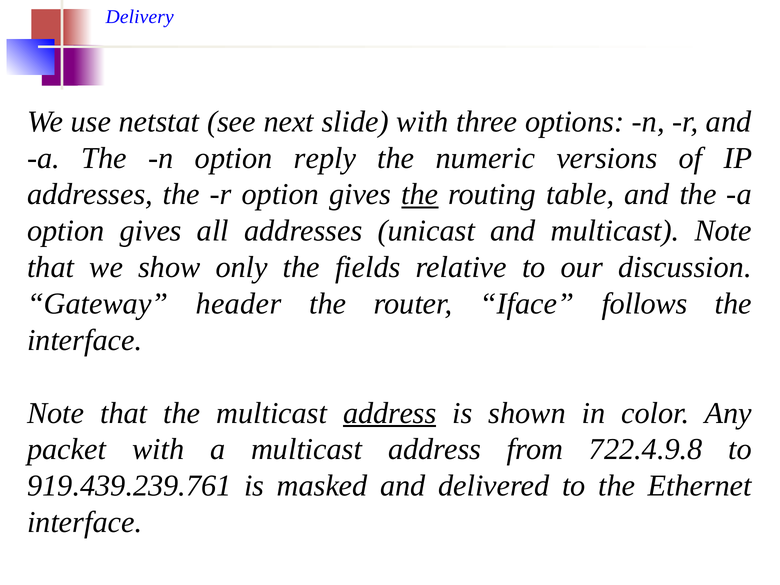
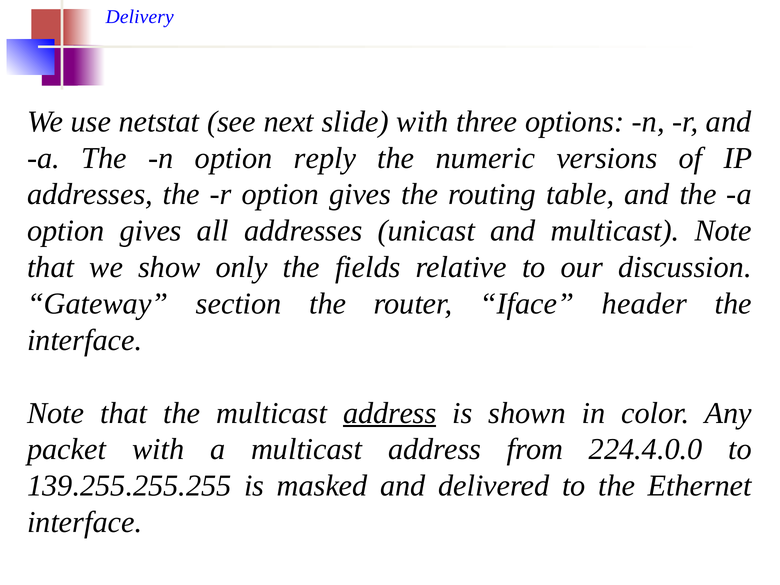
the at (420, 194) underline: present -> none
header: header -> section
follows: follows -> header
722.4.9.8: 722.4.9.8 -> 224.4.0.0
919.439.239.761: 919.439.239.761 -> 139.255.255.255
